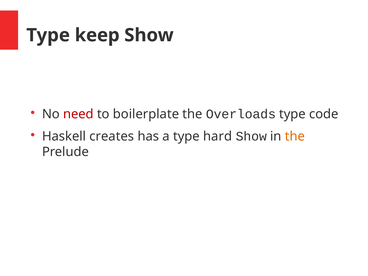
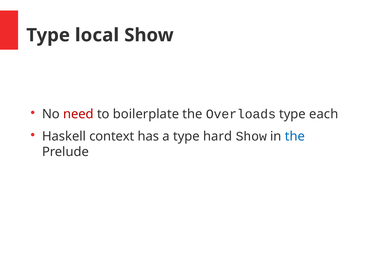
keep: keep -> local
code: code -> each
creates: creates -> context
the at (295, 136) colour: orange -> blue
